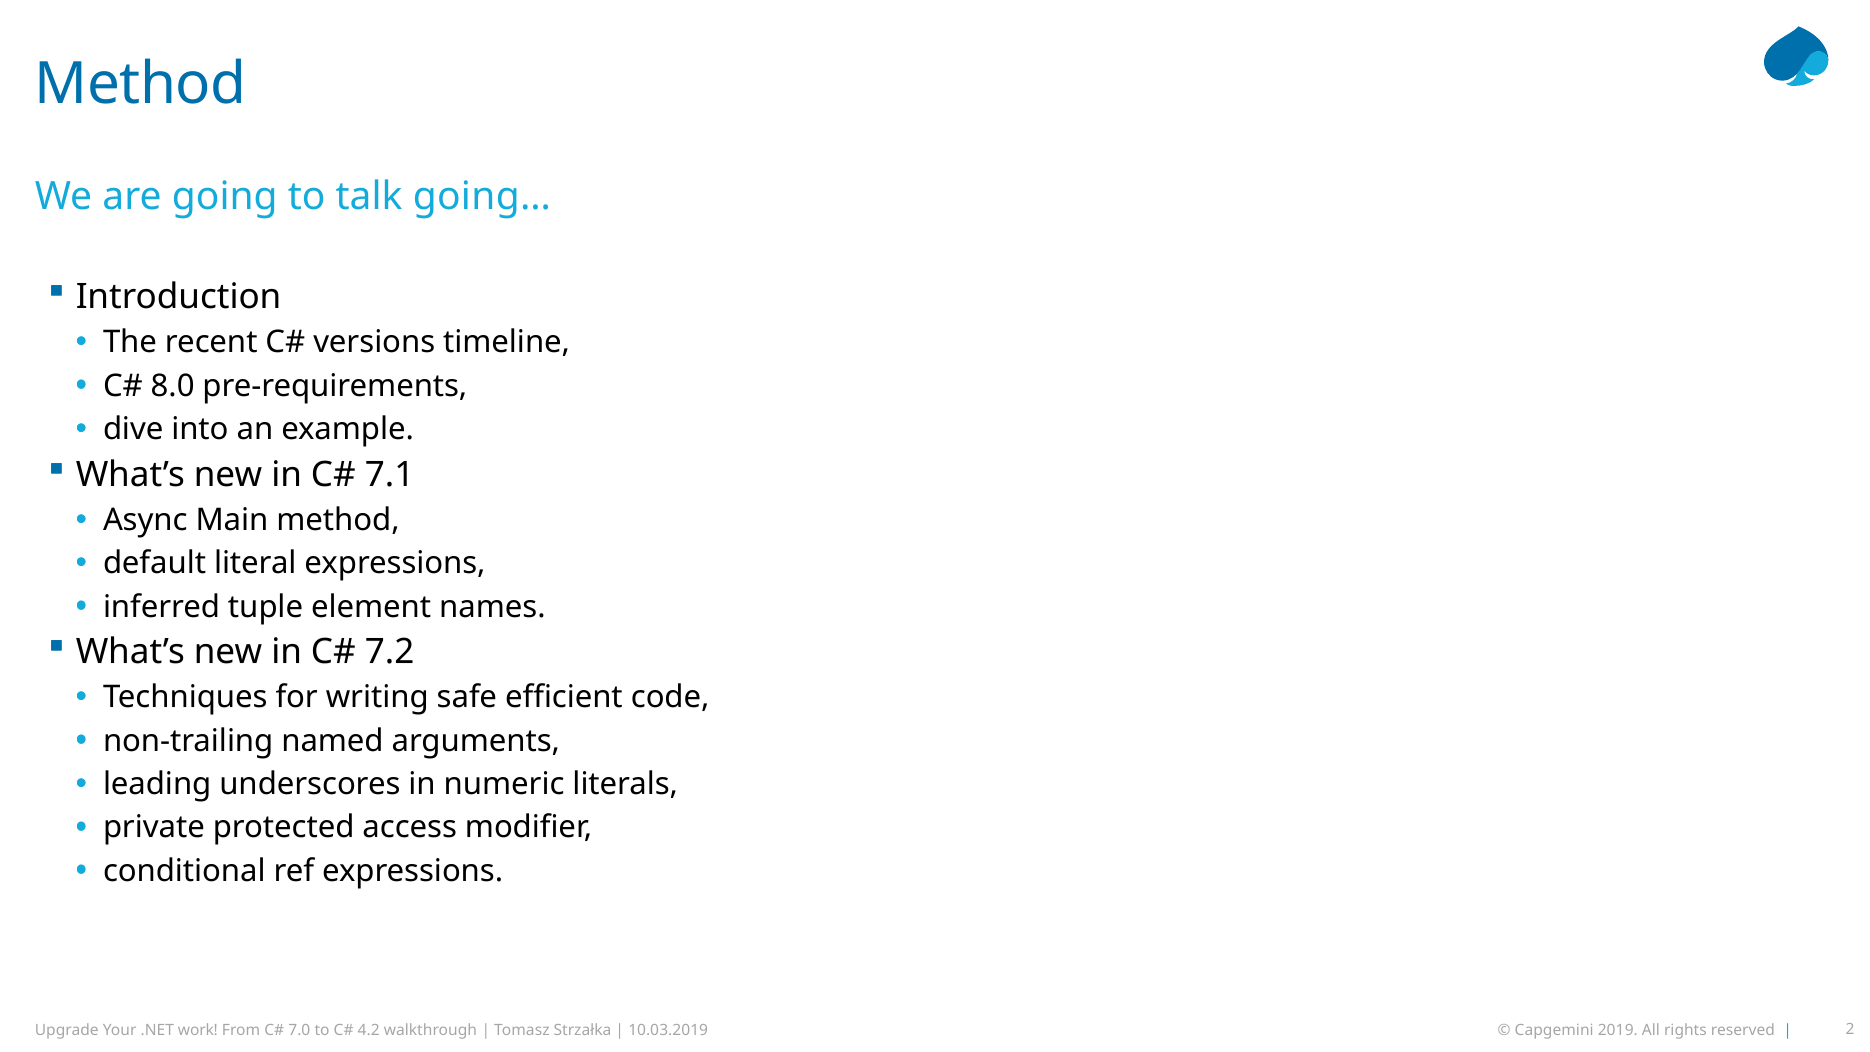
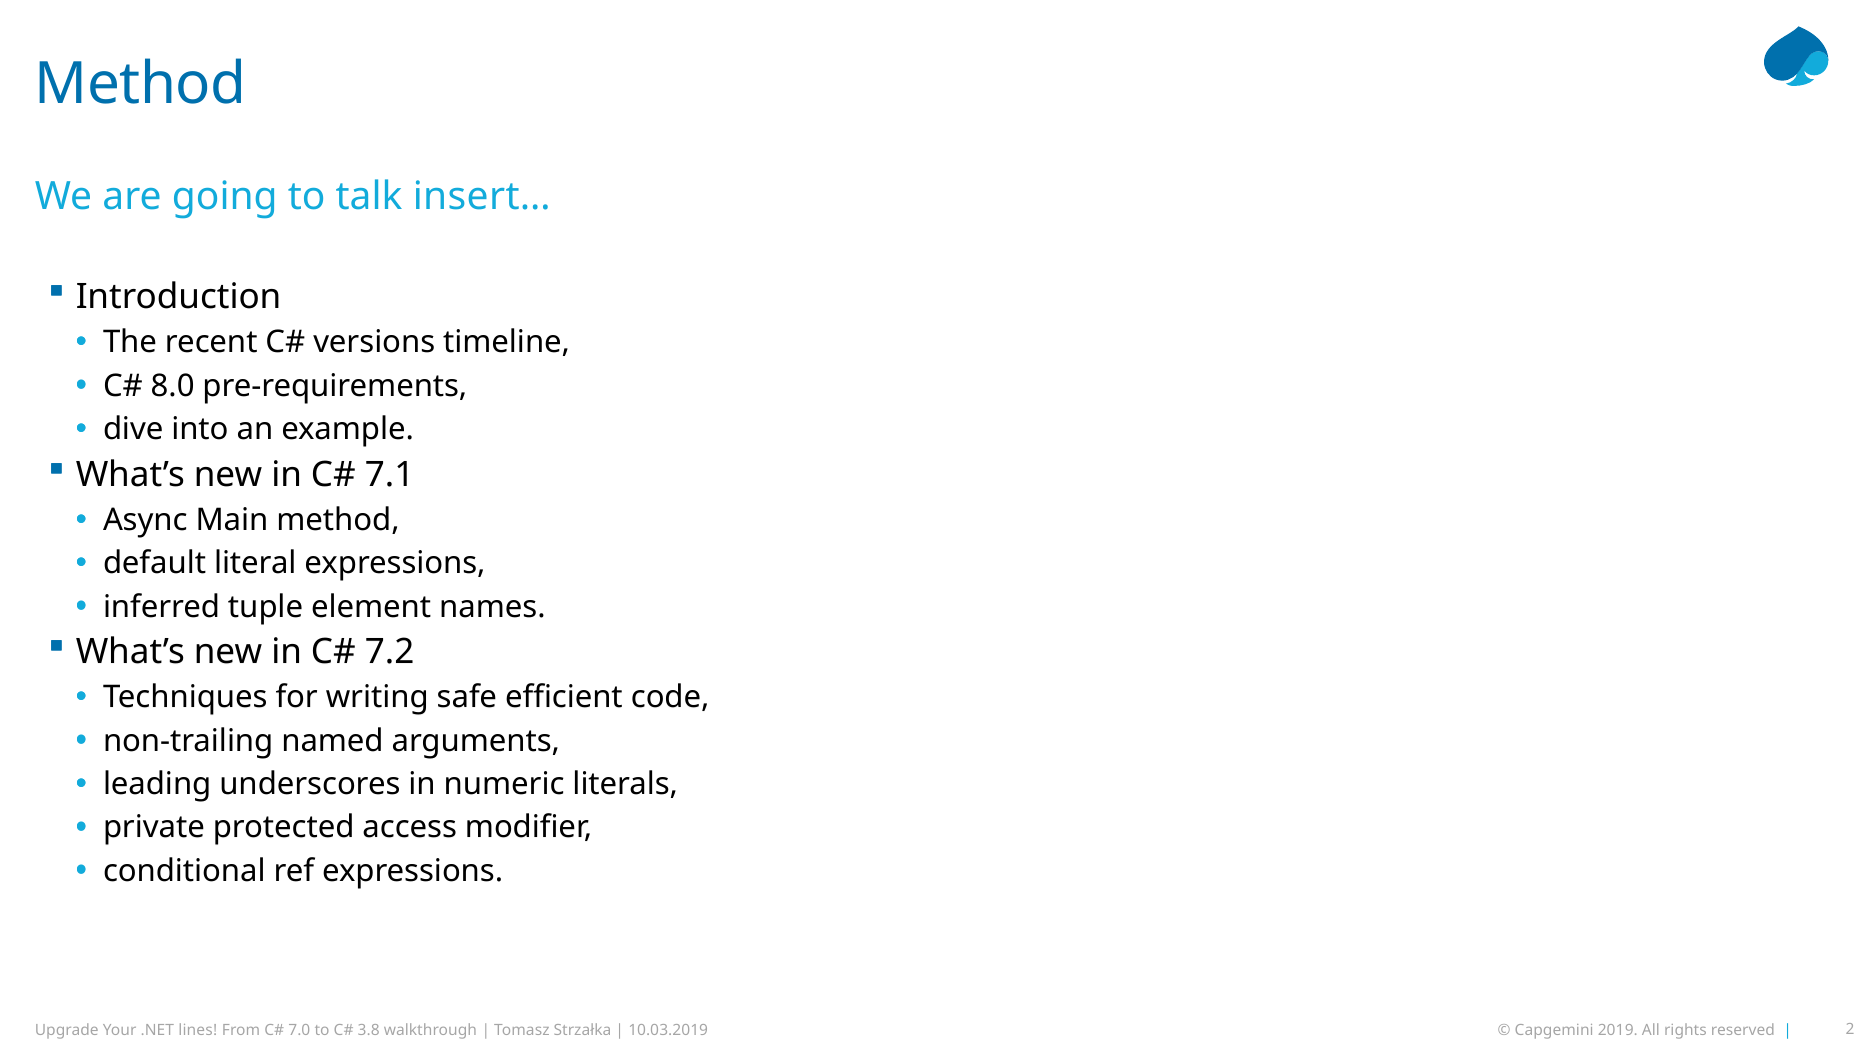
going…: going… -> insert…
work: work -> lines
4.2: 4.2 -> 3.8
